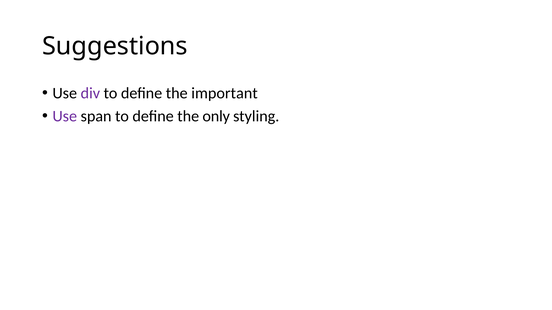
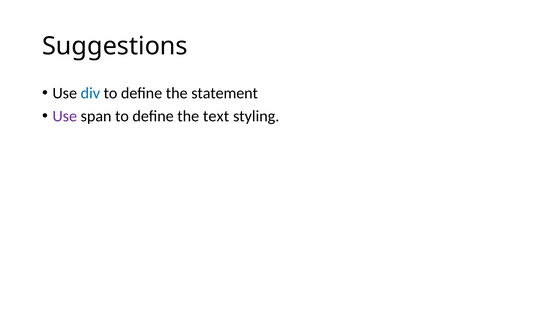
div colour: purple -> blue
important: important -> statement
only: only -> text
